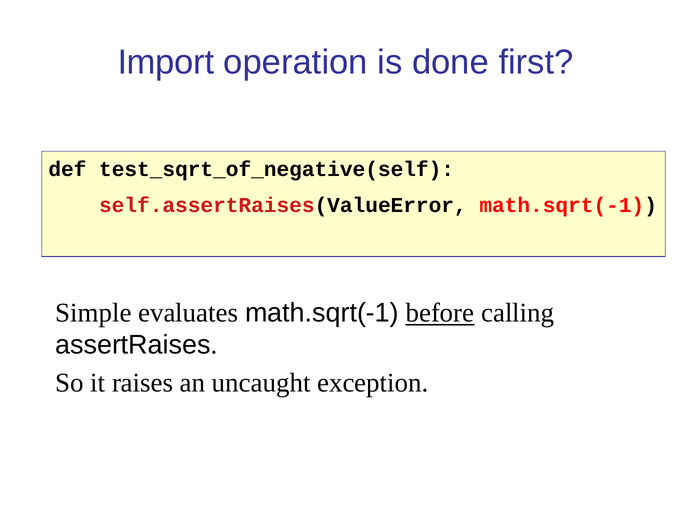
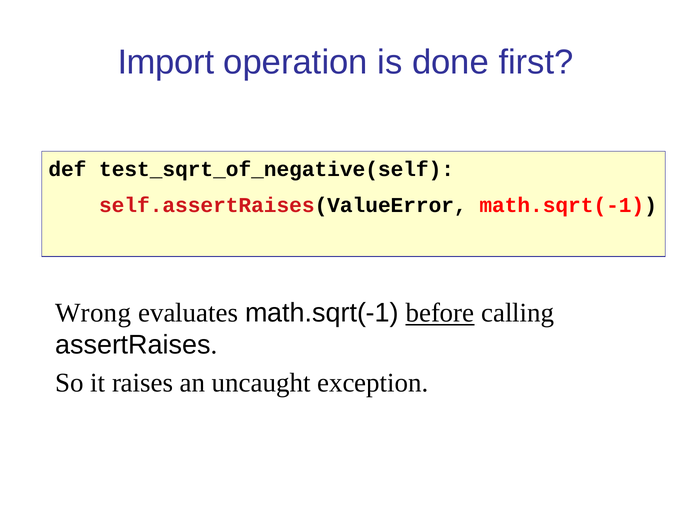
Simple: Simple -> Wrong
